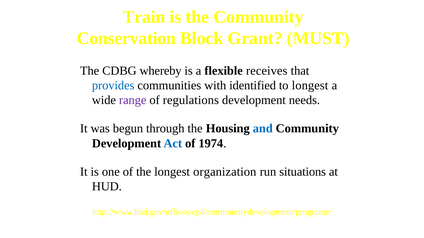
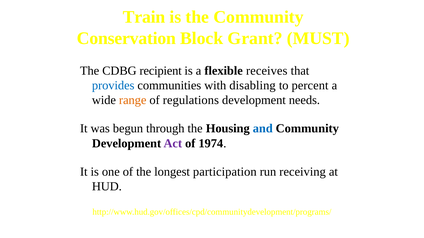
whereby: whereby -> recipient
identified: identified -> disabling
to longest: longest -> percent
range colour: purple -> orange
Act colour: blue -> purple
organization: organization -> participation
situations: situations -> receiving
